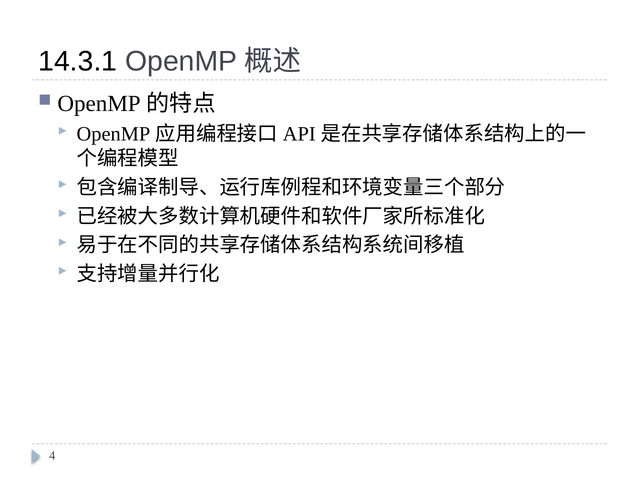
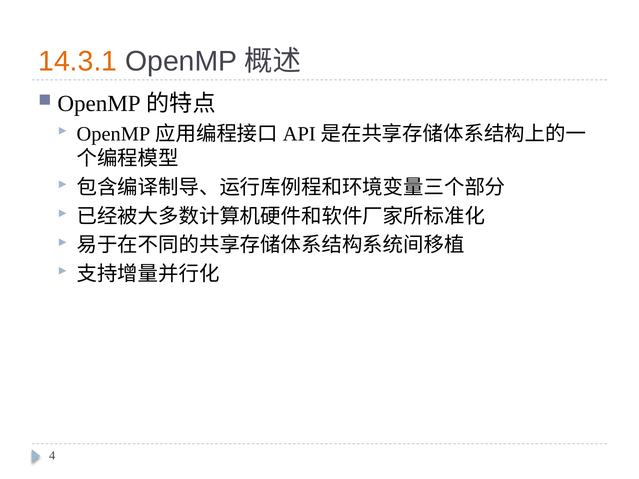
14.3.1 colour: black -> orange
